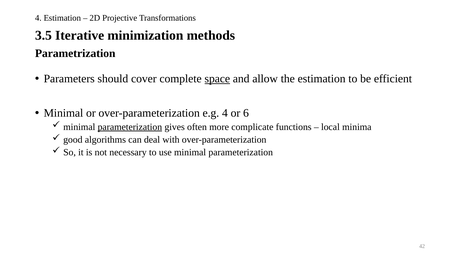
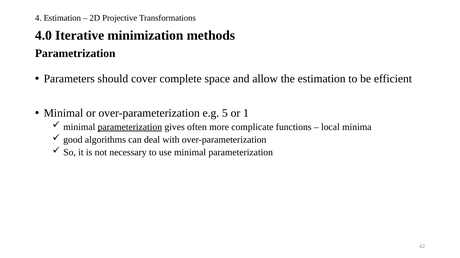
3.5: 3.5 -> 4.0
space underline: present -> none
e.g 4: 4 -> 5
6: 6 -> 1
